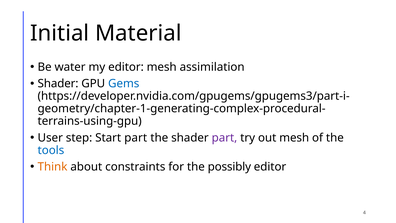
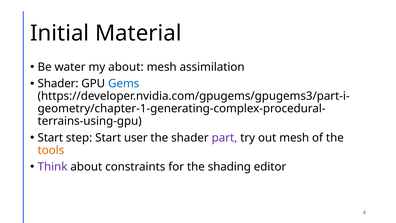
my editor: editor -> about
User at (50, 138): User -> Start
Start part: part -> user
tools colour: blue -> orange
Think colour: orange -> purple
possibly: possibly -> shading
